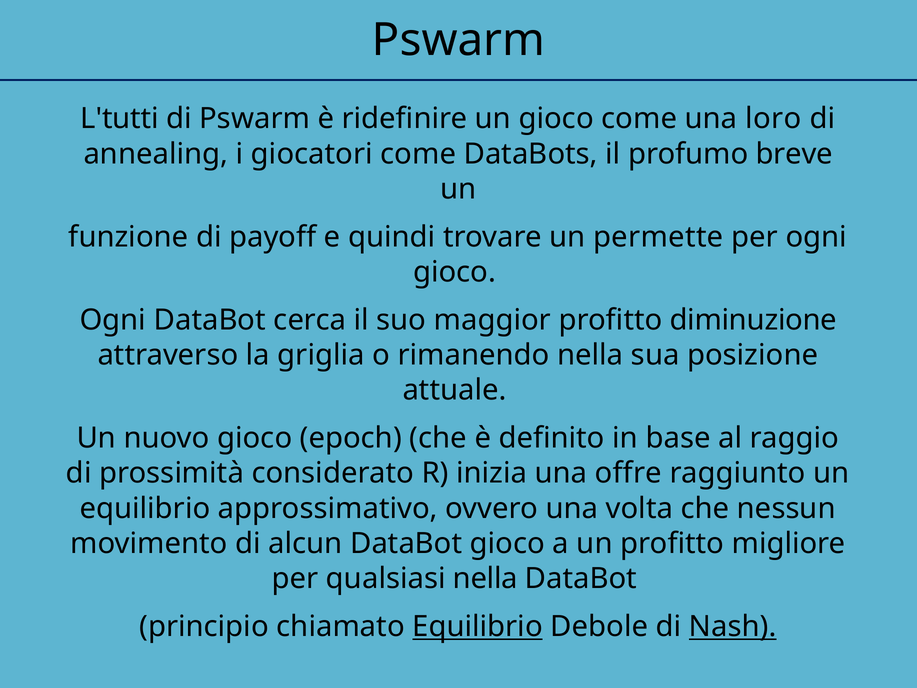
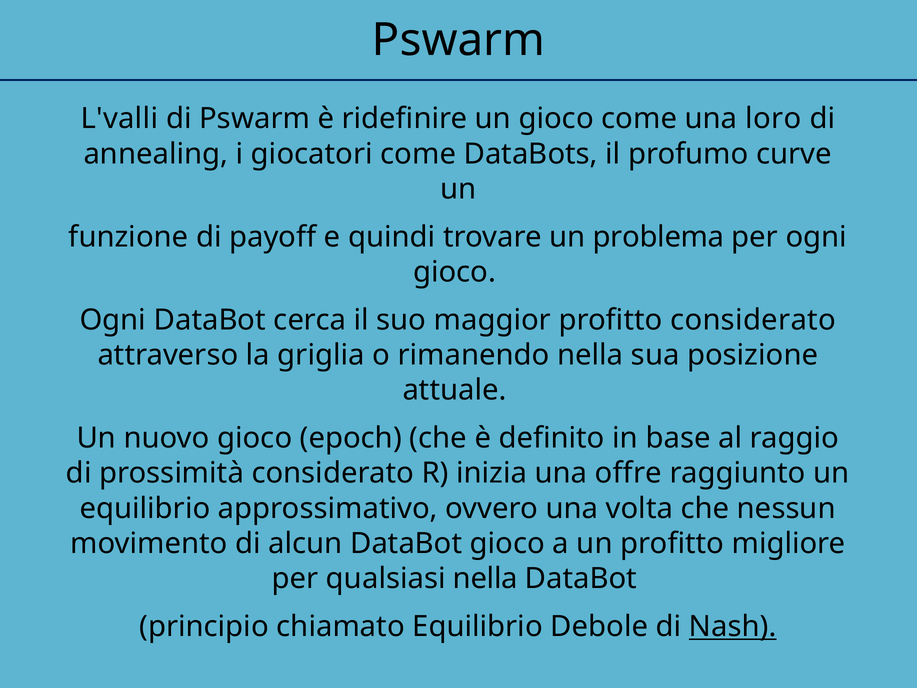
L'tutti: L'tutti -> L'valli
breve: breve -> curve
permette: permette -> problema
profitto diminuzione: diminuzione -> considerato
Equilibrio at (478, 626) underline: present -> none
